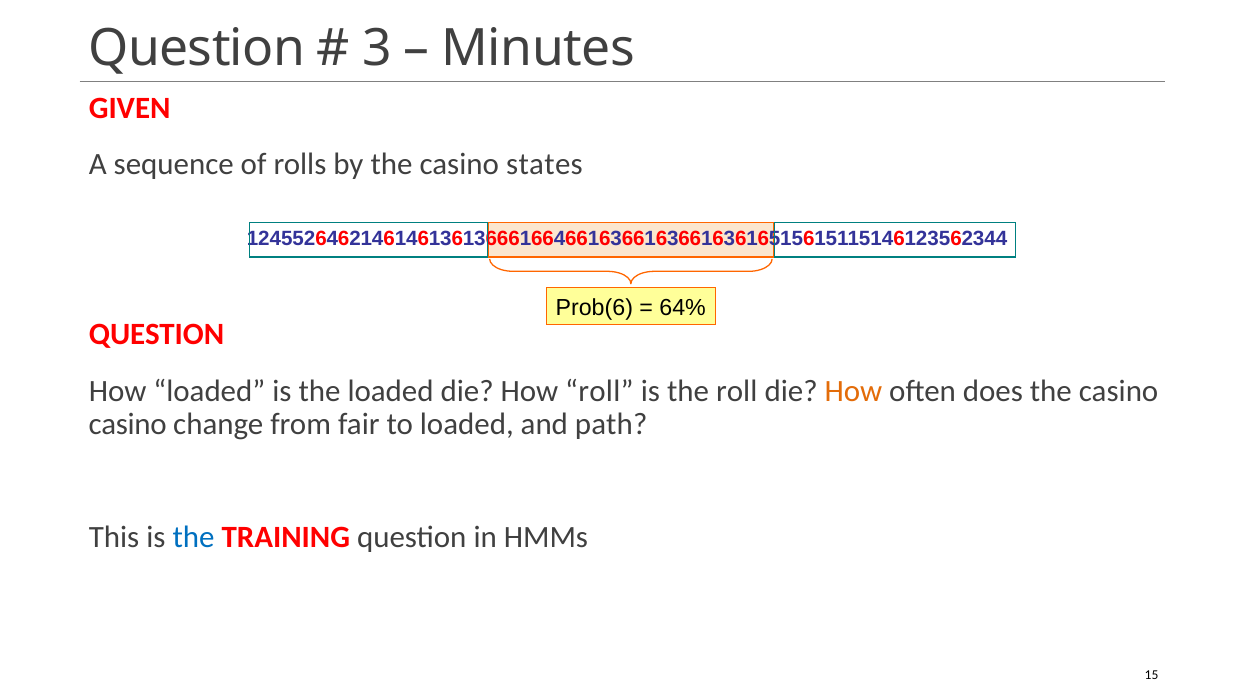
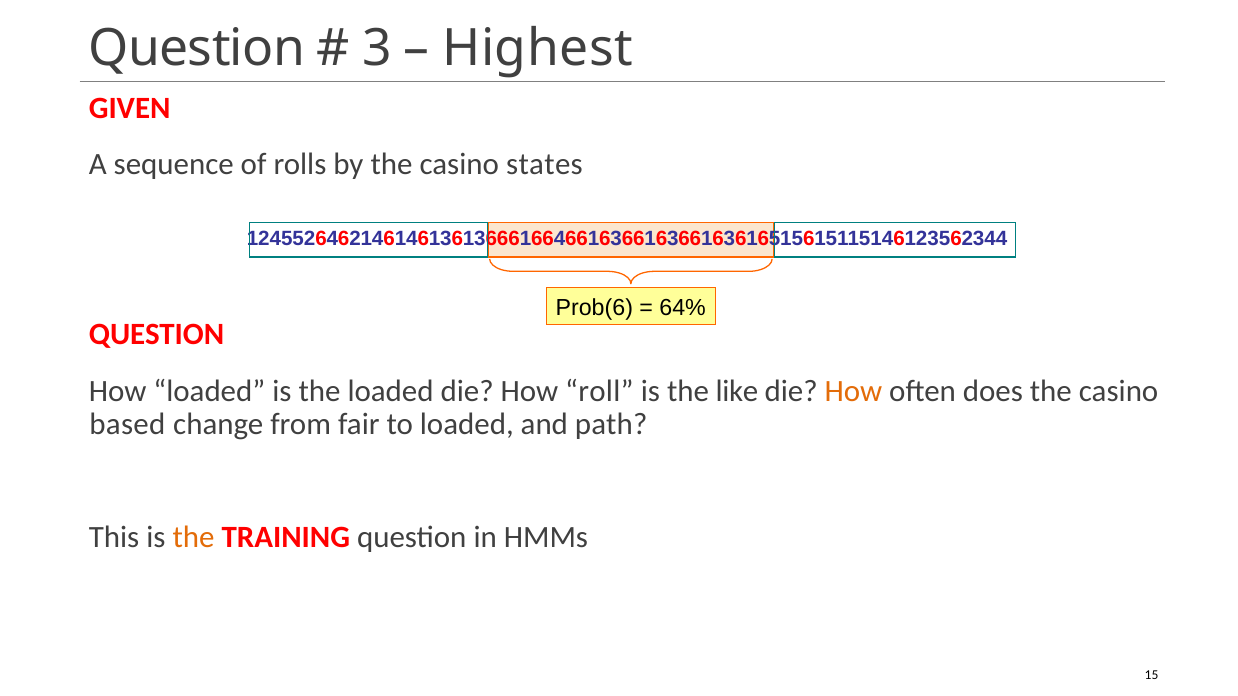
Minutes: Minutes -> Highest
the roll: roll -> like
casino at (128, 425): casino -> based
the at (194, 538) colour: blue -> orange
